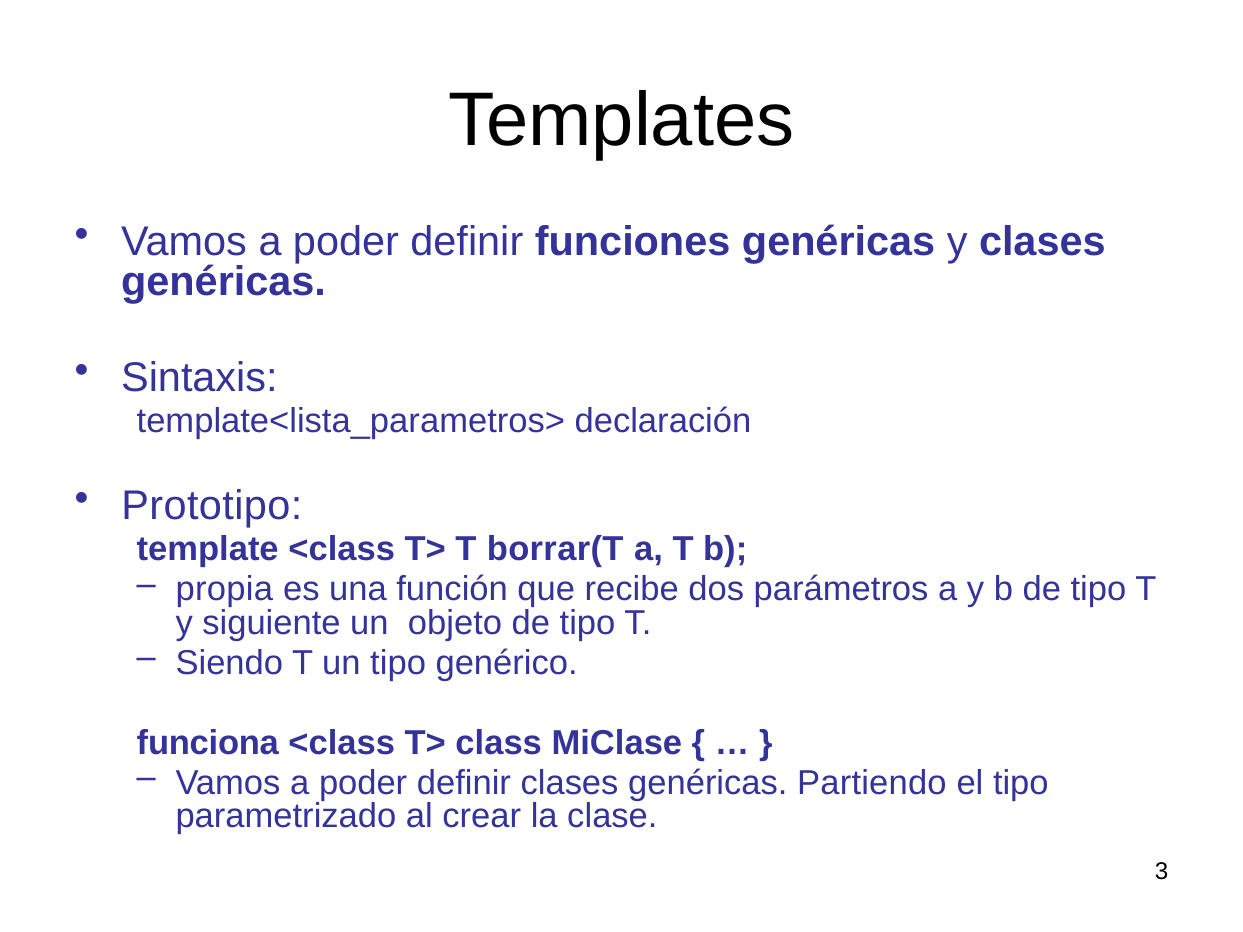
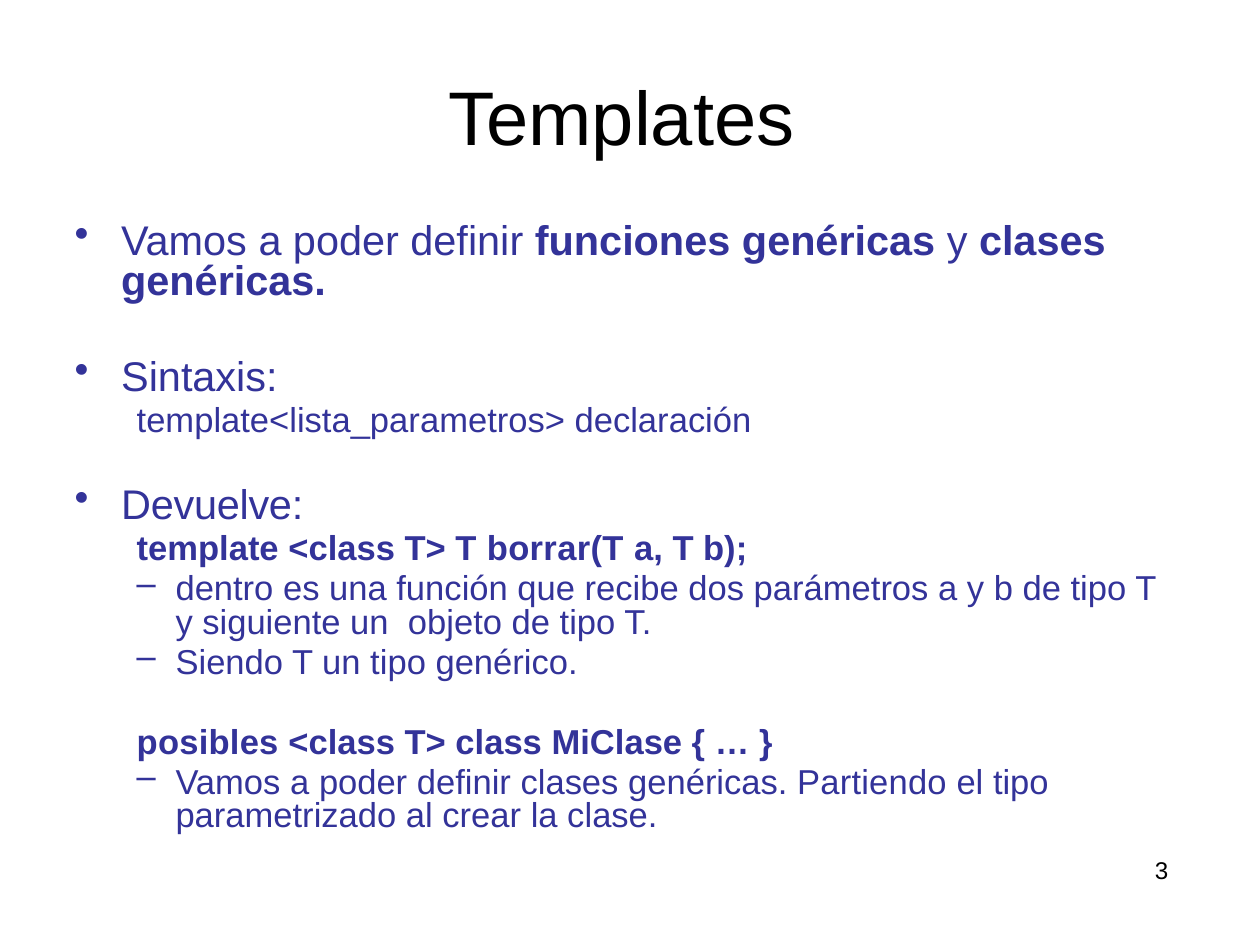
Prototipo: Prototipo -> Devuelve
propia: propia -> dentro
funciona: funciona -> posibles
